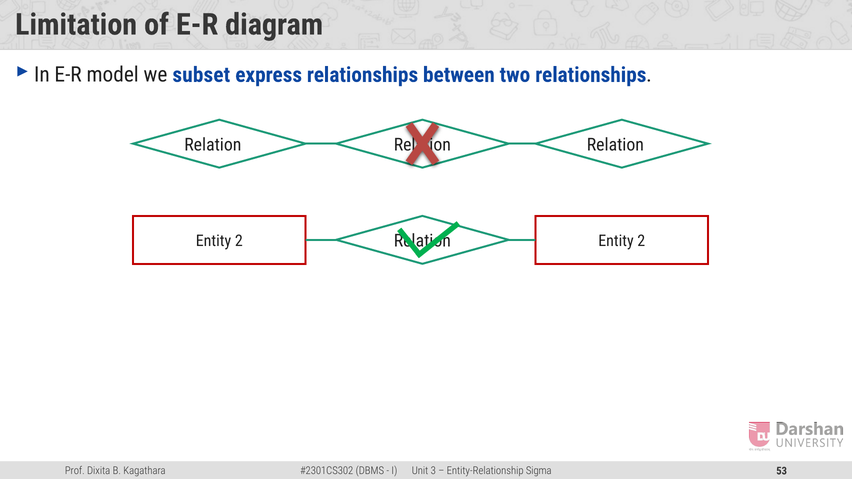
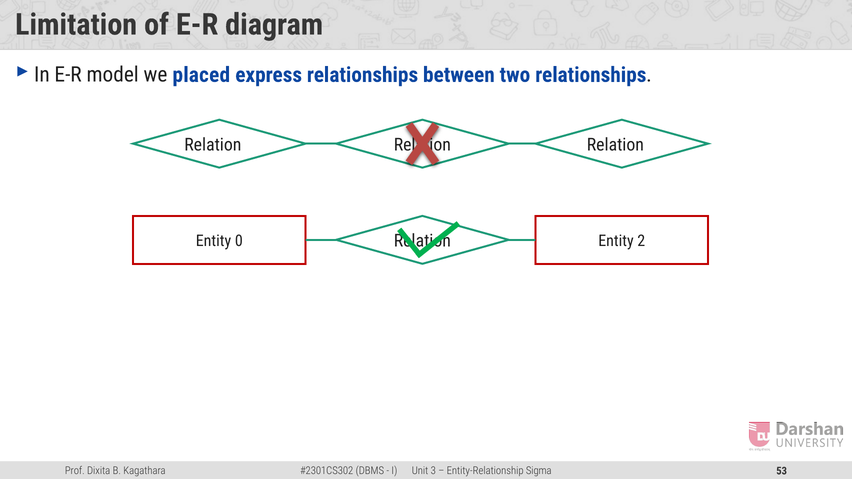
subset: subset -> placed
2 at (239, 241): 2 -> 0
